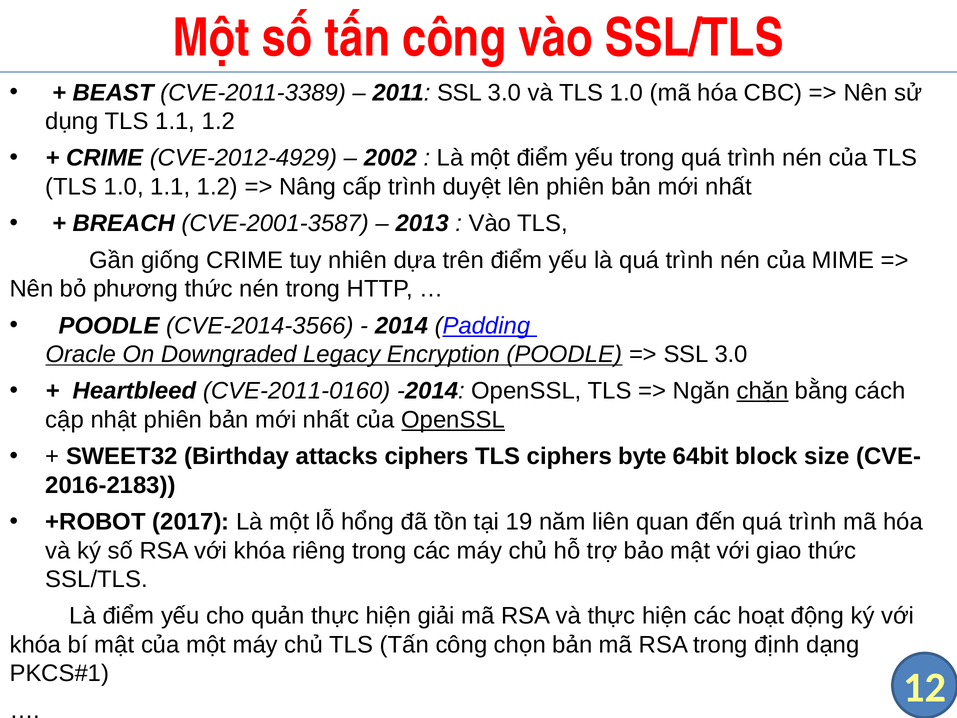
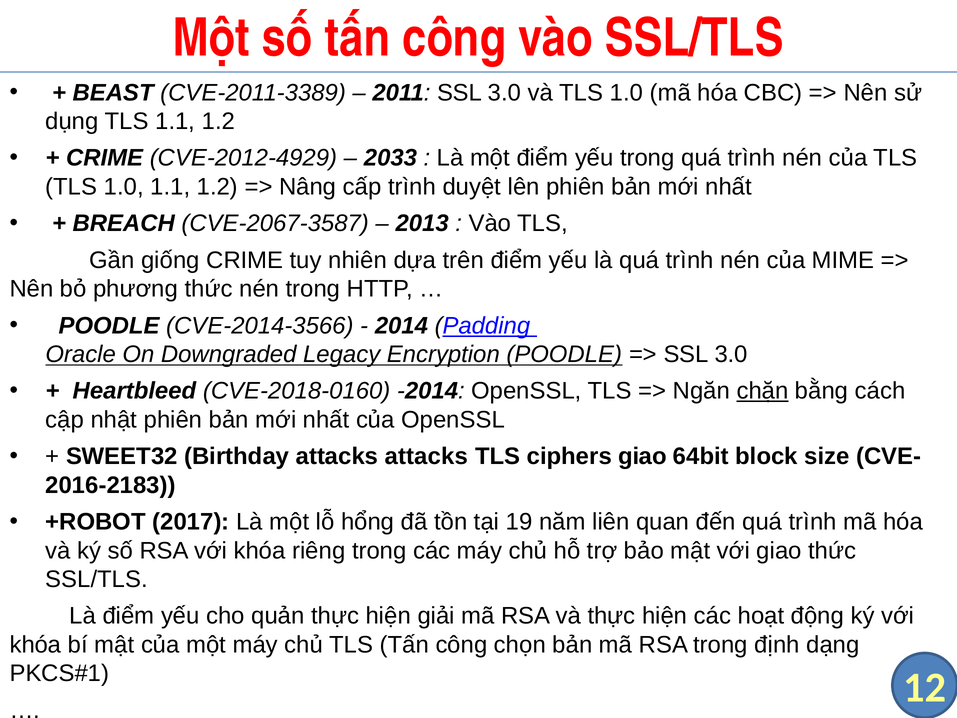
2002: 2002 -> 2033
CVE-2001-3587: CVE-2001-3587 -> CVE-2067-3587
CVE-2011-0160: CVE-2011-0160 -> CVE-2018-0160
OpenSSL at (453, 420) underline: present -> none
attacks ciphers: ciphers -> attacks
ciphers byte: byte -> giao
